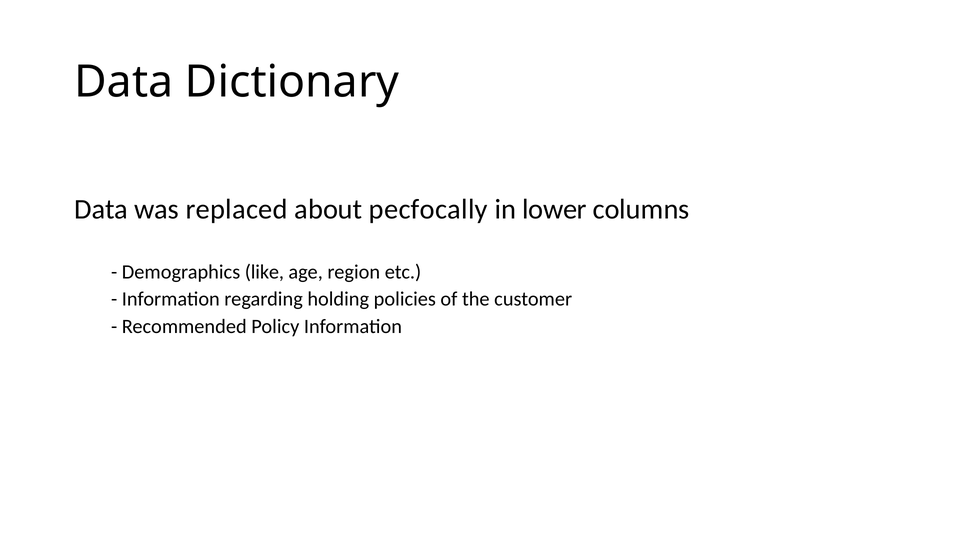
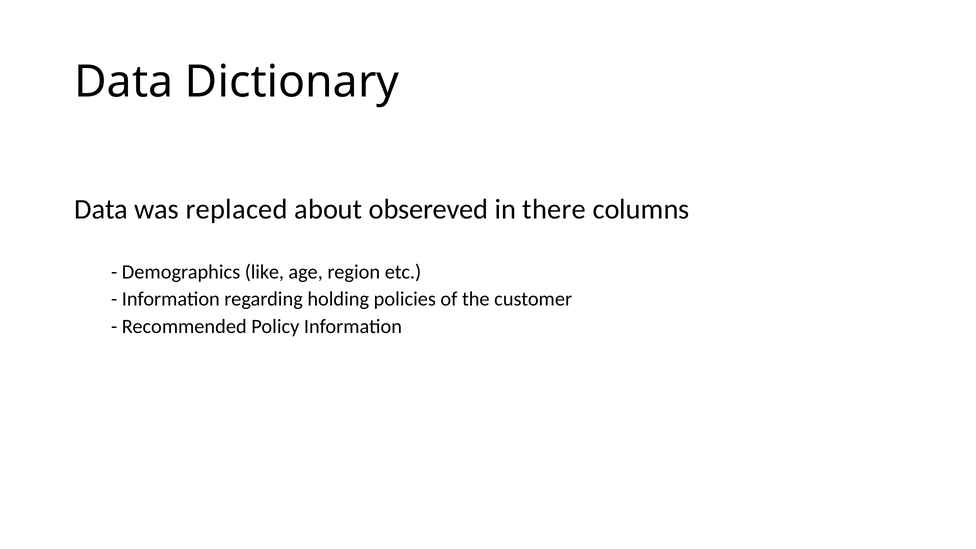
pecfocally: pecfocally -> obsereved
lower: lower -> there
